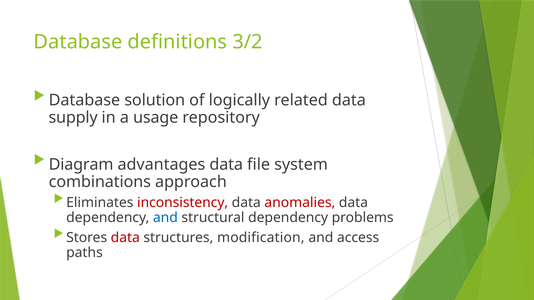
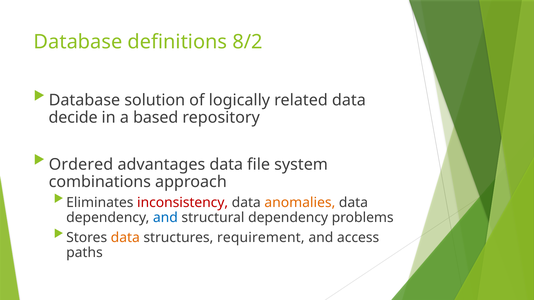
3/2: 3/2 -> 8/2
supply: supply -> decide
usage: usage -> based
Diagram: Diagram -> Ordered
anomalies colour: red -> orange
data at (125, 238) colour: red -> orange
modification: modification -> requirement
